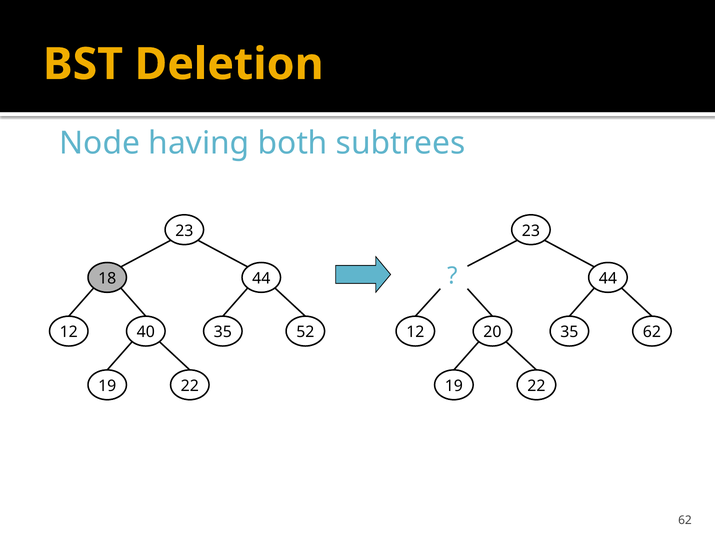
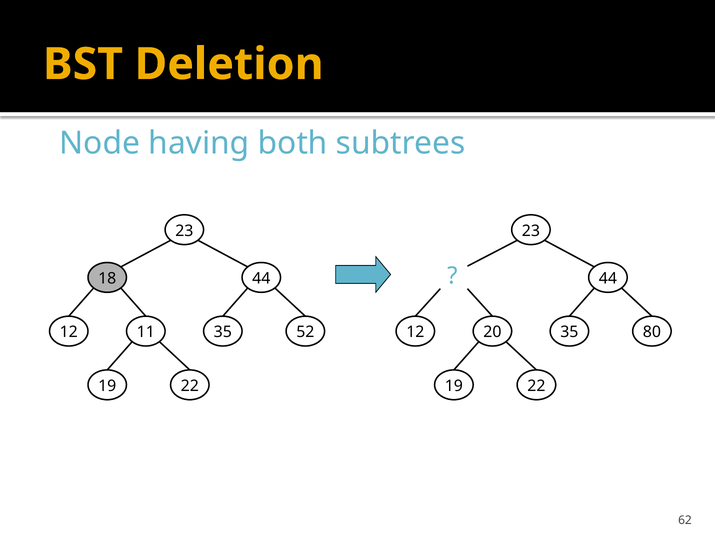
40: 40 -> 11
35 62: 62 -> 80
